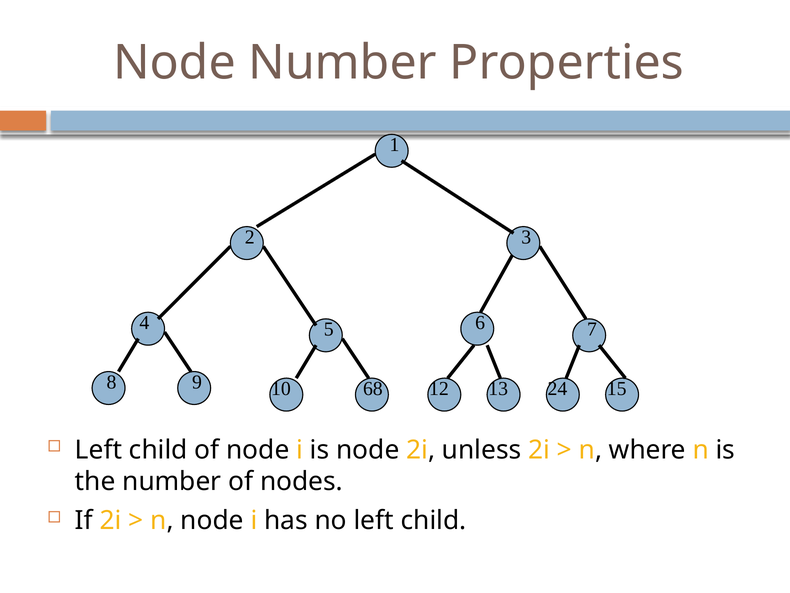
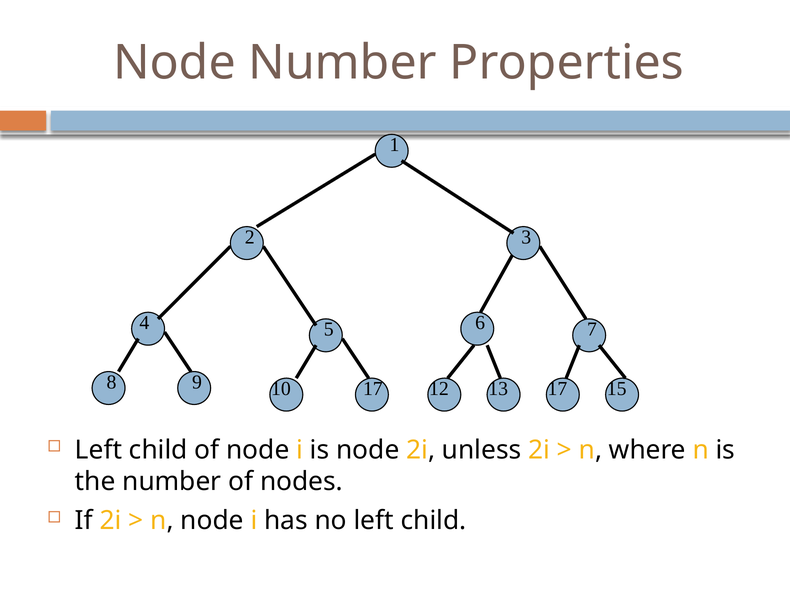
10 68: 68 -> 17
13 24: 24 -> 17
